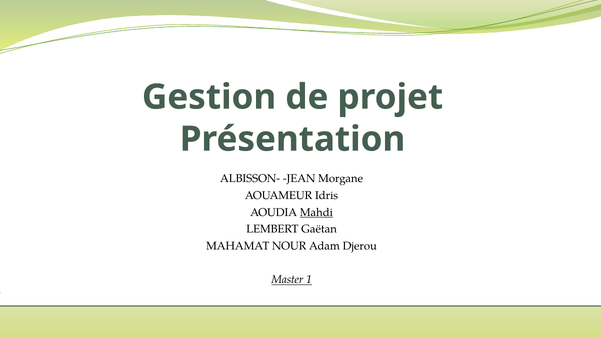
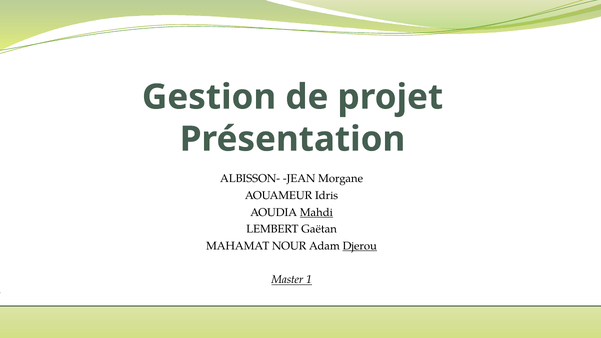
Djerou underline: none -> present
